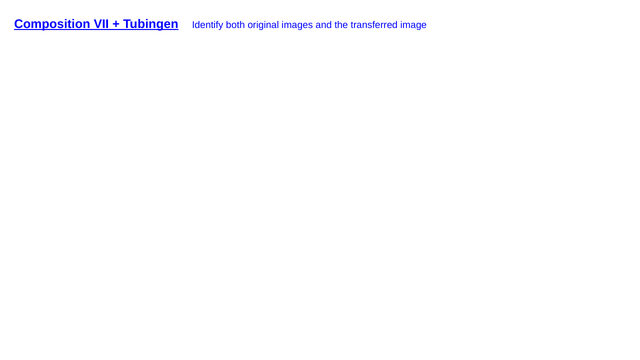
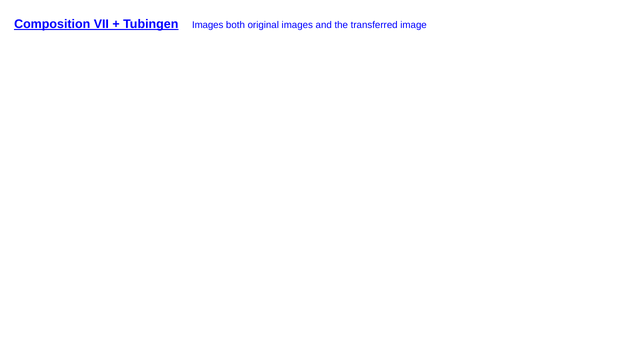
Tubingen Identify: Identify -> Images
